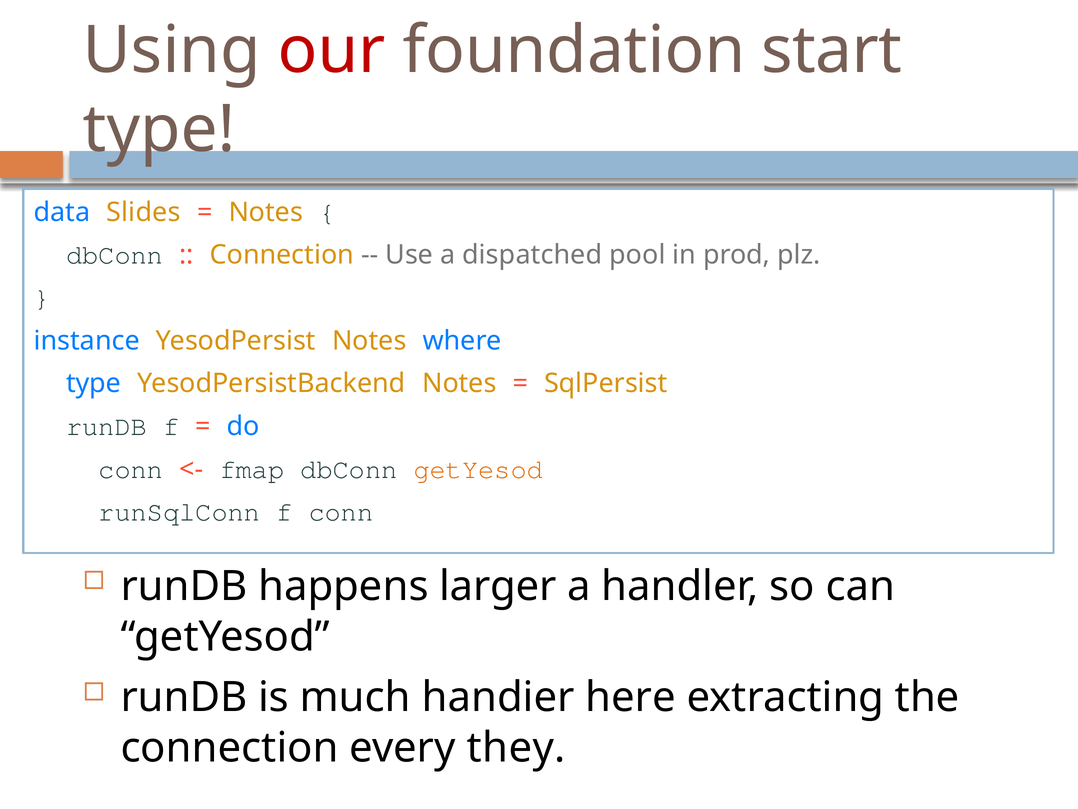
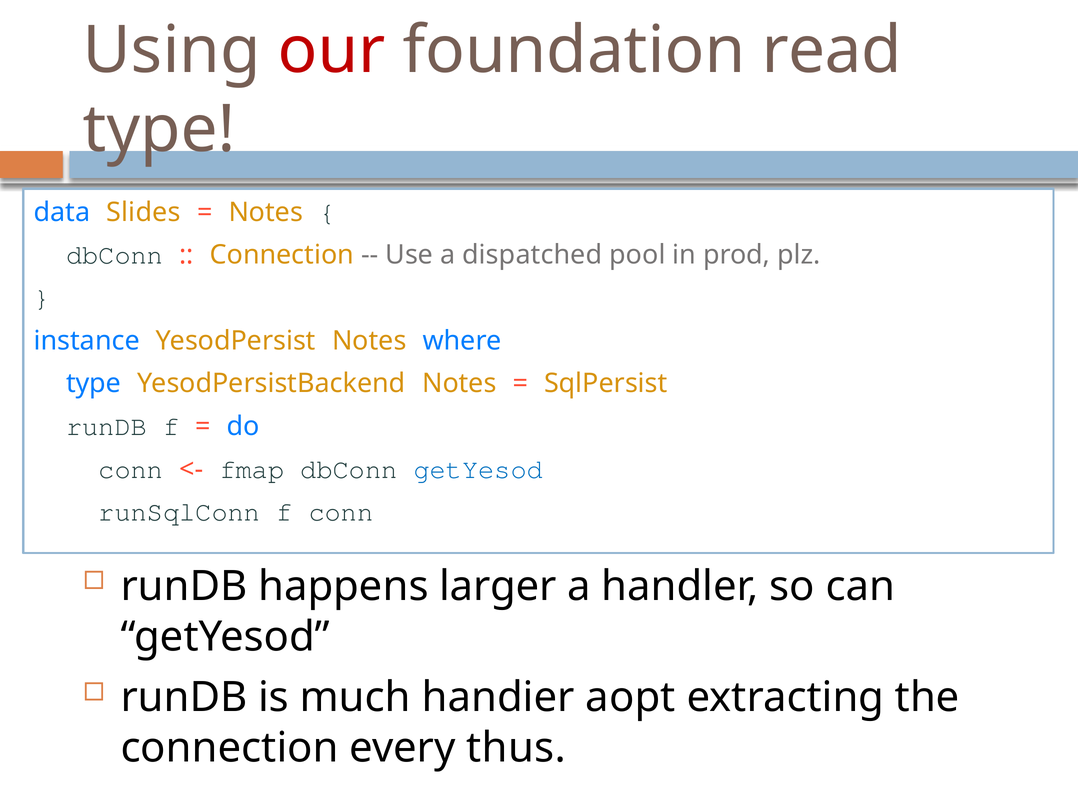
start: start -> read
getYesod at (478, 469) colour: orange -> blue
here: here -> aopt
they: they -> thus
